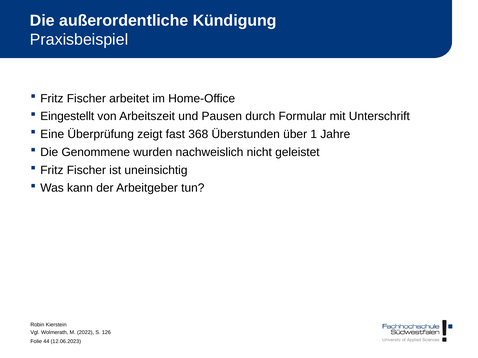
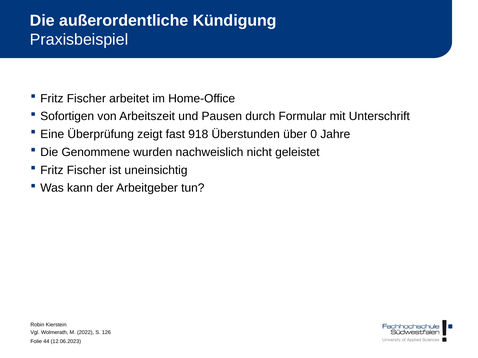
Eingestellt: Eingestellt -> Sofortigen
368: 368 -> 918
1: 1 -> 0
